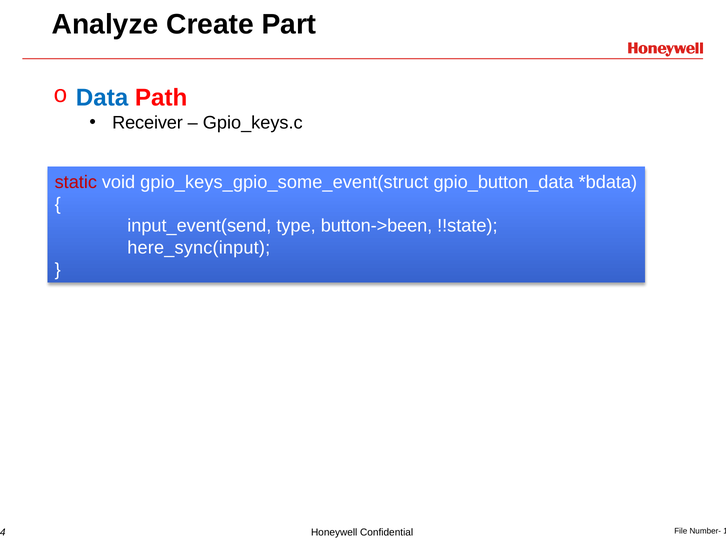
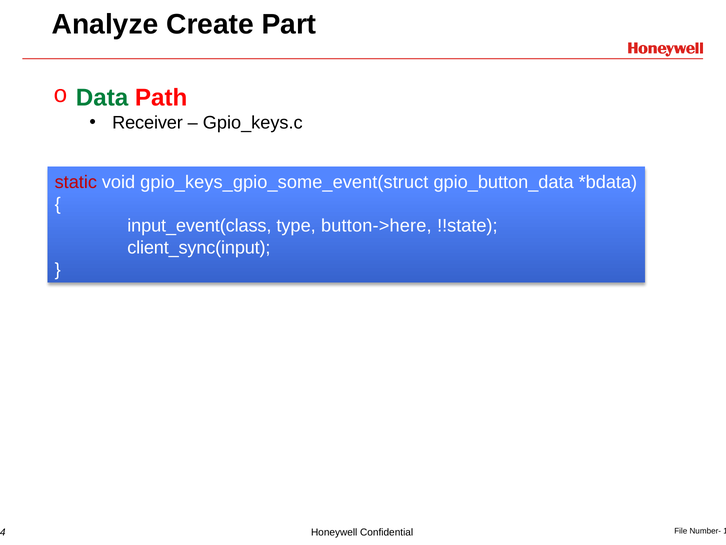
Data colour: blue -> green
input_event(send: input_event(send -> input_event(class
button->been: button->been -> button->here
here_sync(input: here_sync(input -> client_sync(input
